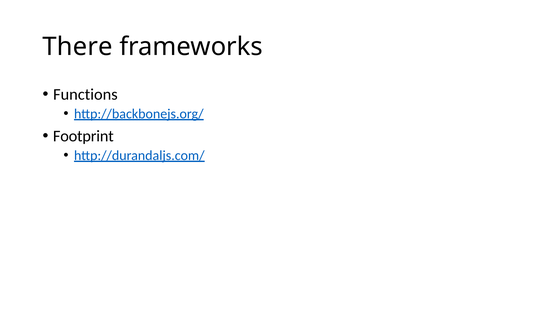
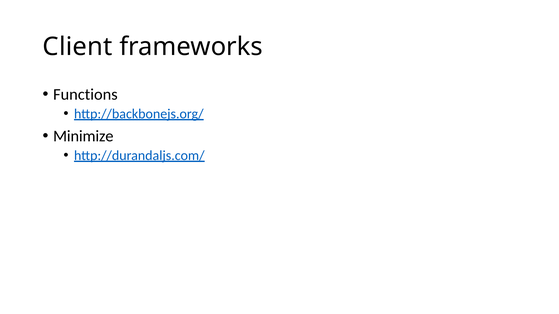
There: There -> Client
Footprint: Footprint -> Minimize
